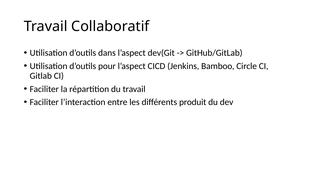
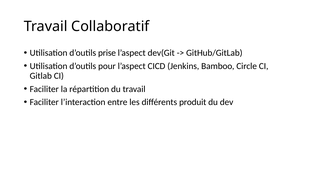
dans: dans -> prise
